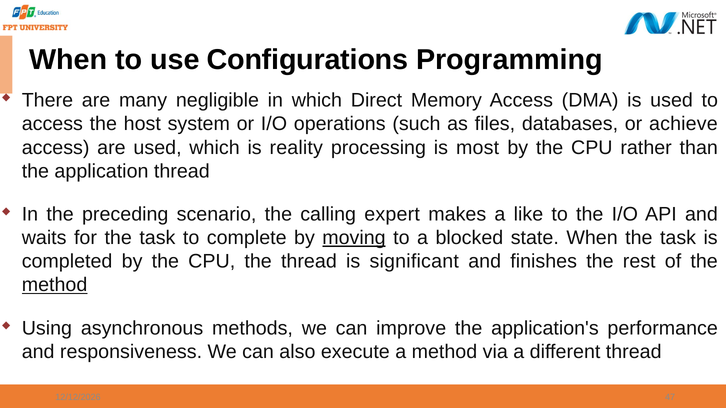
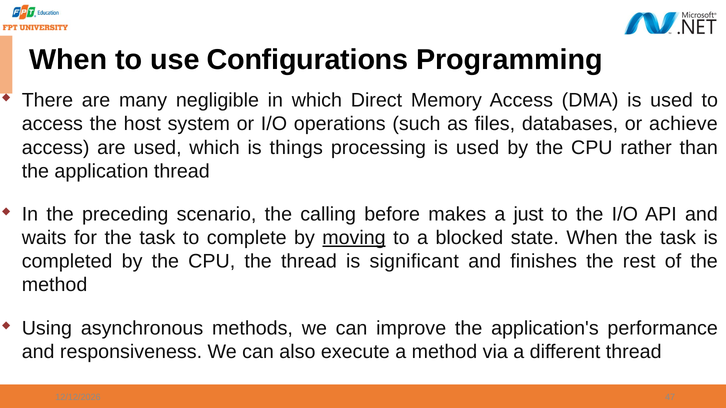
reality: reality -> things
processing is most: most -> used
expert: expert -> before
like: like -> just
method at (55, 285) underline: present -> none
